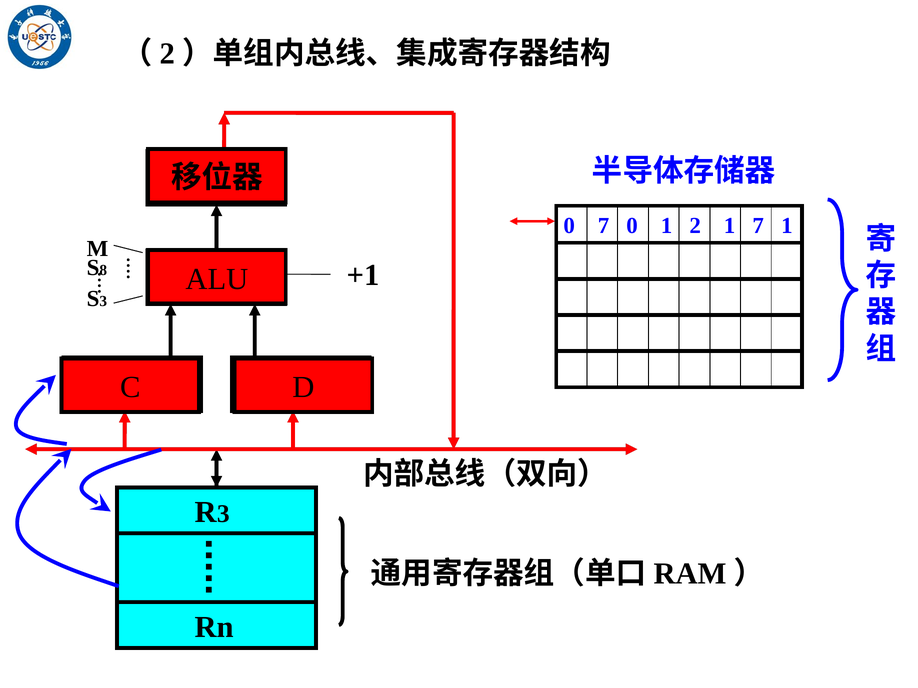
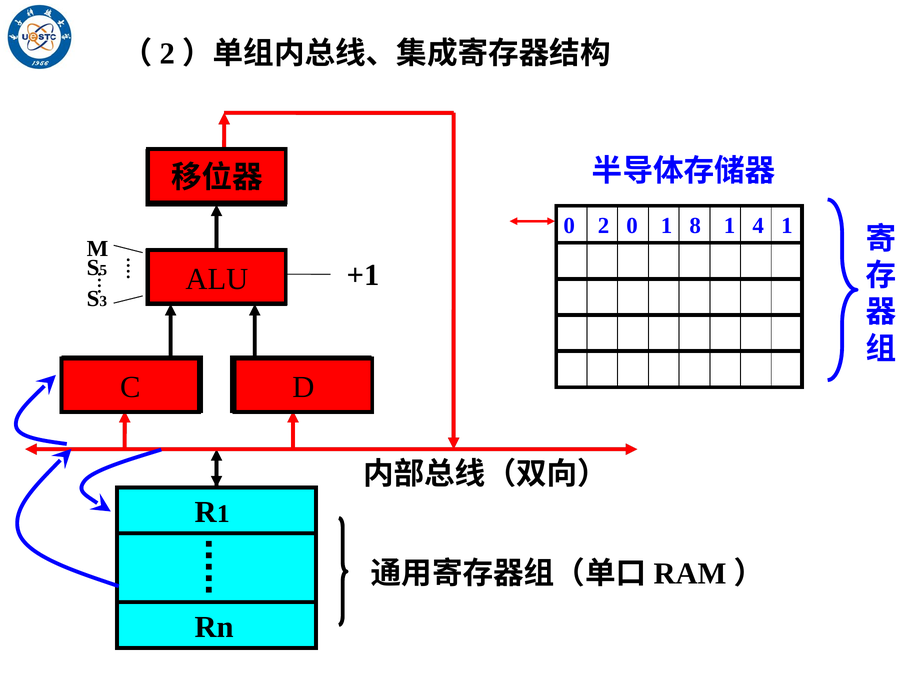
0 7: 7 -> 2
2: 2 -> 8
1 7: 7 -> 4
8: 8 -> 5
3 at (223, 514): 3 -> 1
